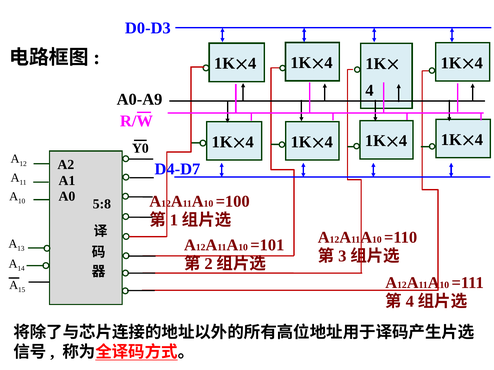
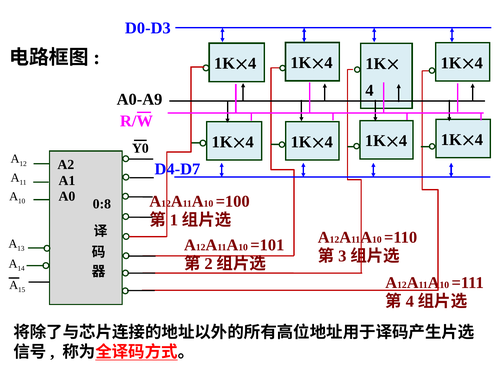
5:8: 5:8 -> 0:8
